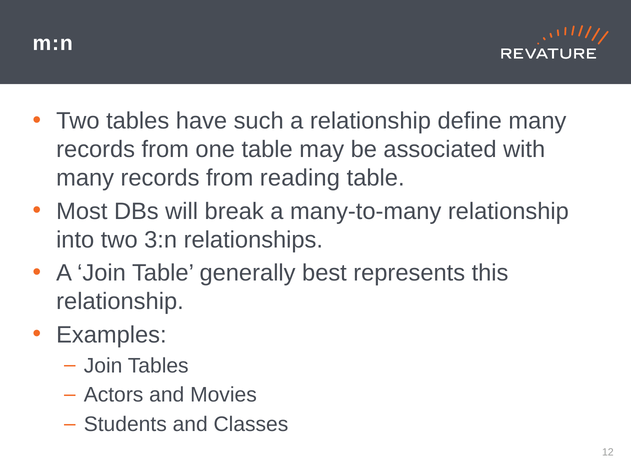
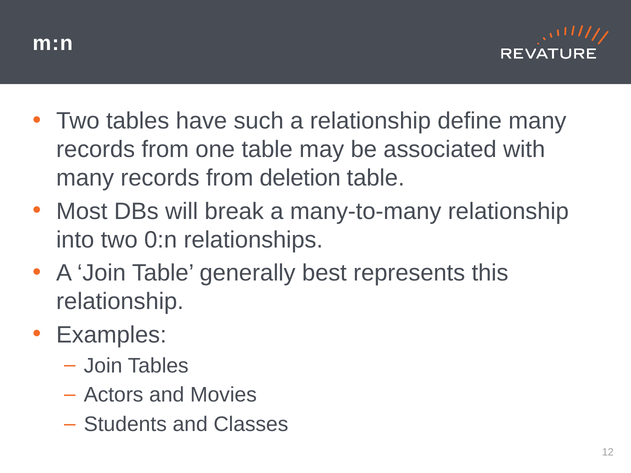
reading: reading -> deletion
3:n: 3:n -> 0:n
